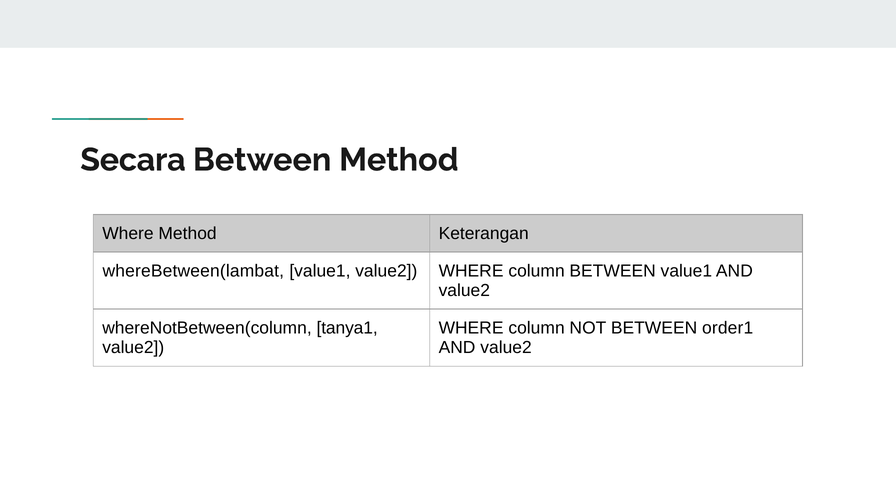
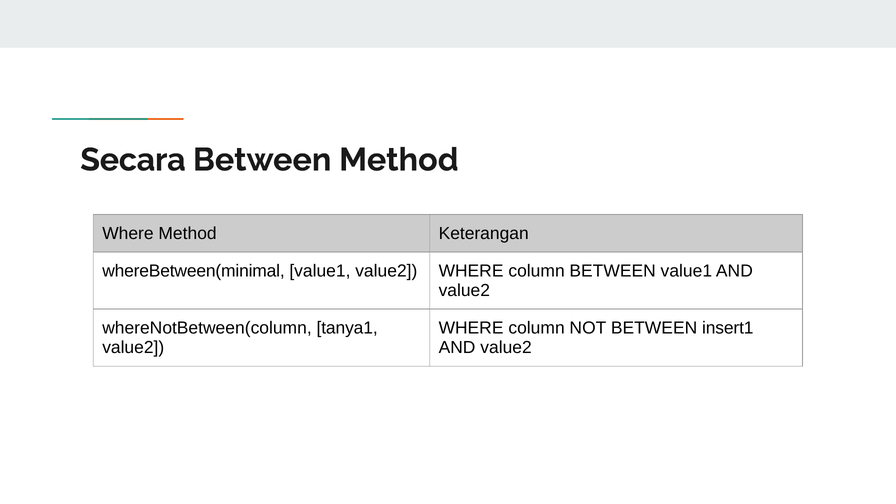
whereBetween(lambat: whereBetween(lambat -> whereBetween(minimal
order1: order1 -> insert1
